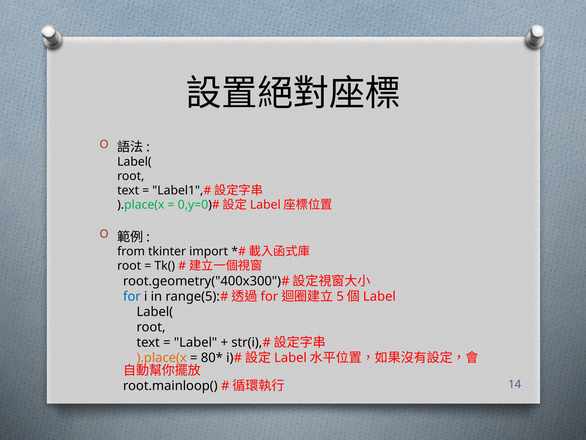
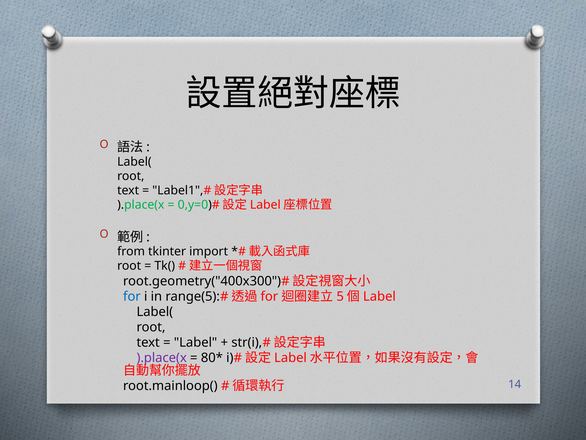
).place(x at (162, 358) colour: orange -> purple
